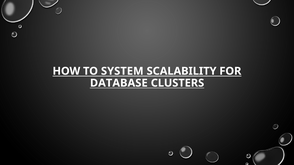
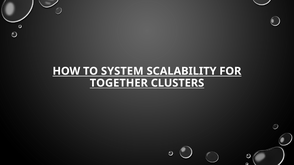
DATABASE: DATABASE -> TOGETHER
